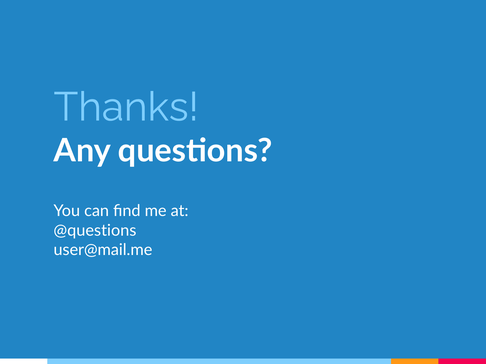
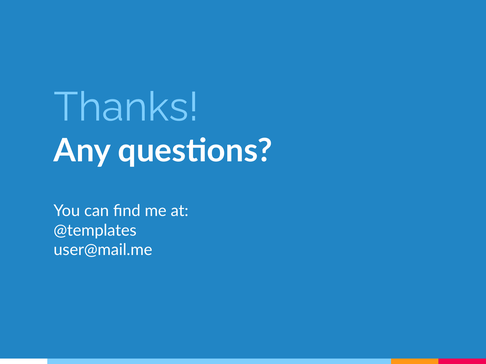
@questions: @questions -> @templates
